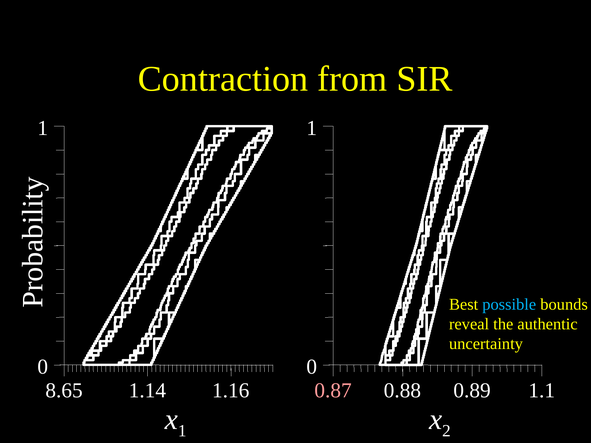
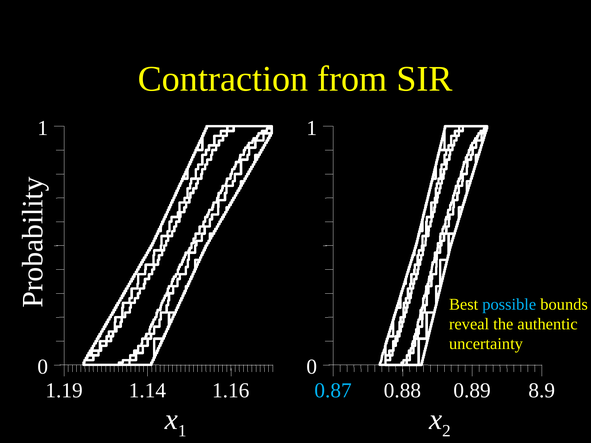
8.65: 8.65 -> 1.19
0.87 colour: pink -> light blue
1.1: 1.1 -> 8.9
